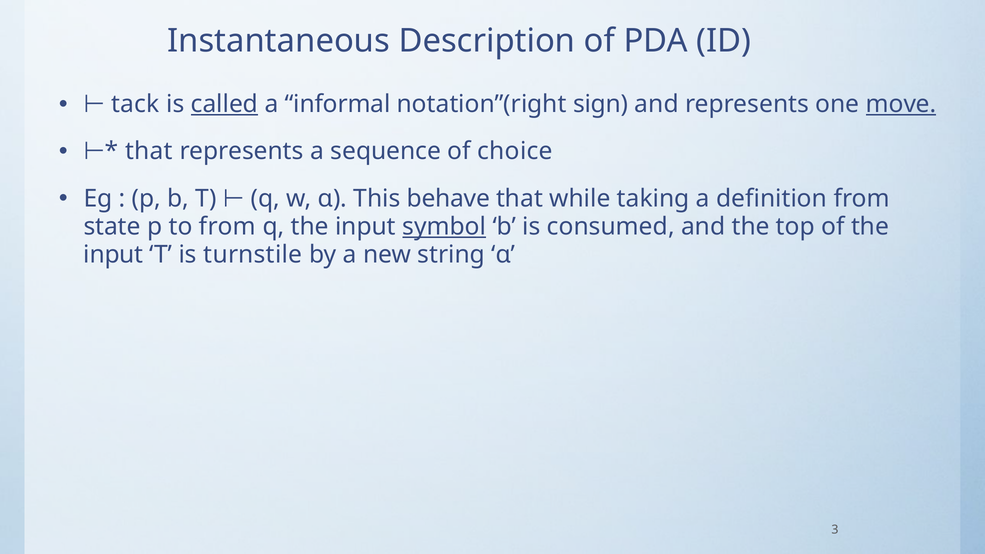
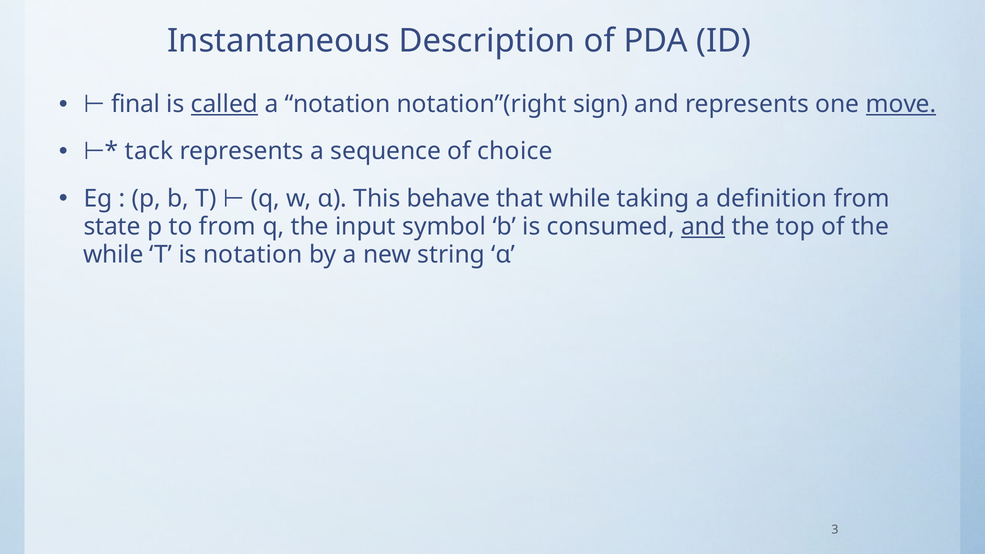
tack: tack -> final
a informal: informal -> notation
that at (149, 151): that -> tack
symbol underline: present -> none
and at (703, 227) underline: none -> present
input at (113, 255): input -> while
is turnstile: turnstile -> notation
